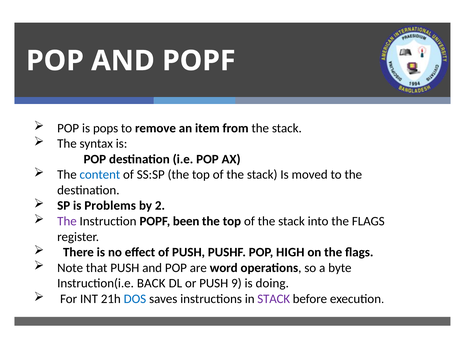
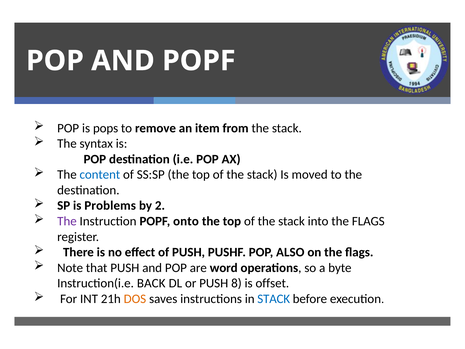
been: been -> onto
HIGH: HIGH -> ALSO
9: 9 -> 8
doing: doing -> offset
DOS colour: blue -> orange
STACK at (274, 299) colour: purple -> blue
